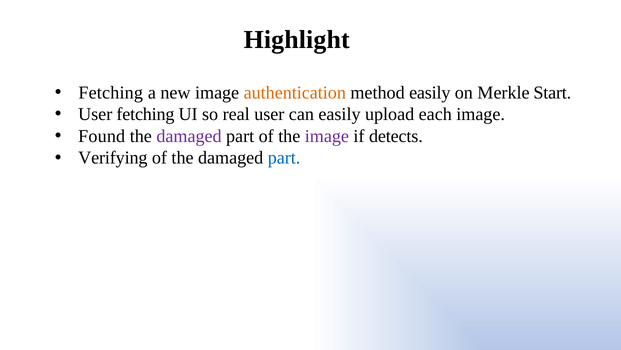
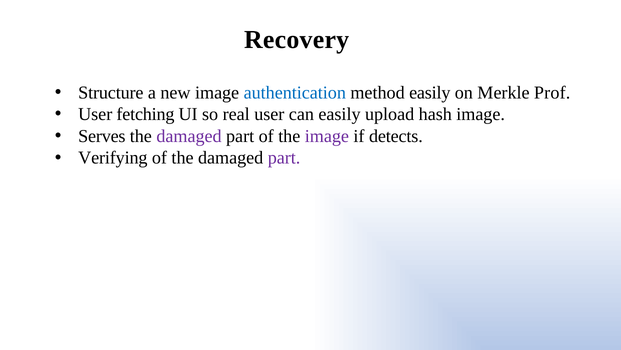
Highlight: Highlight -> Recovery
Fetching at (111, 92): Fetching -> Structure
authentication colour: orange -> blue
Start: Start -> Prof
each: each -> hash
Found: Found -> Serves
part at (284, 158) colour: blue -> purple
